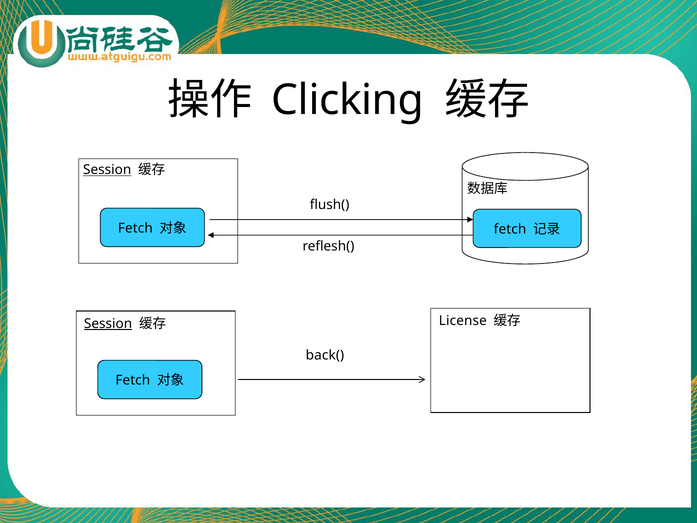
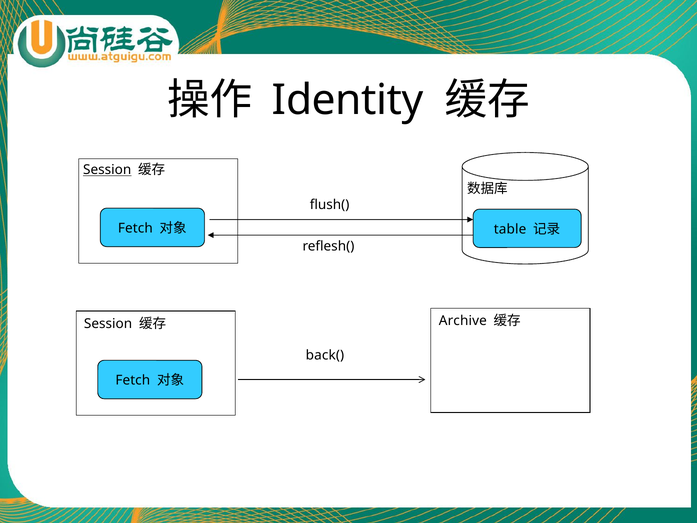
Clicking: Clicking -> Identity
fetch at (510, 229): fetch -> table
Session at (108, 324) underline: present -> none
License: License -> Archive
